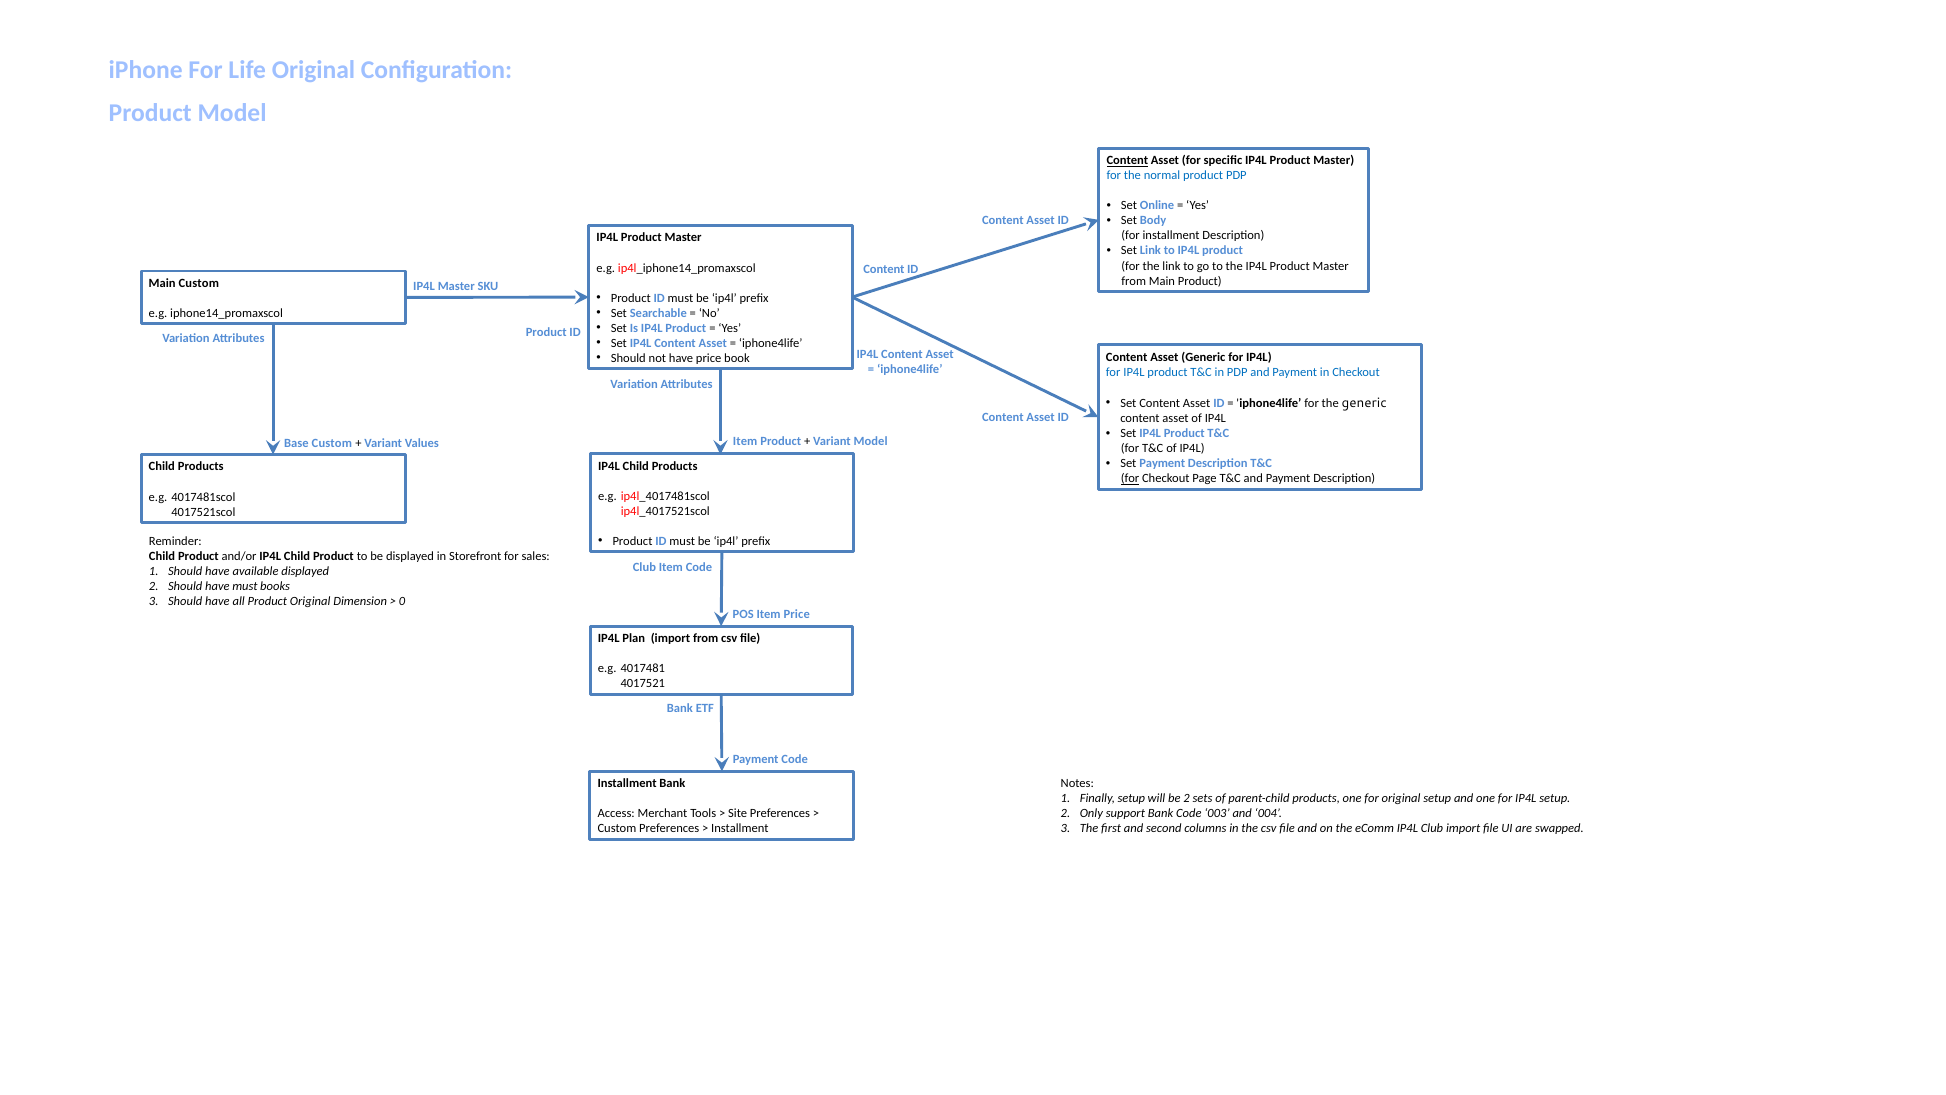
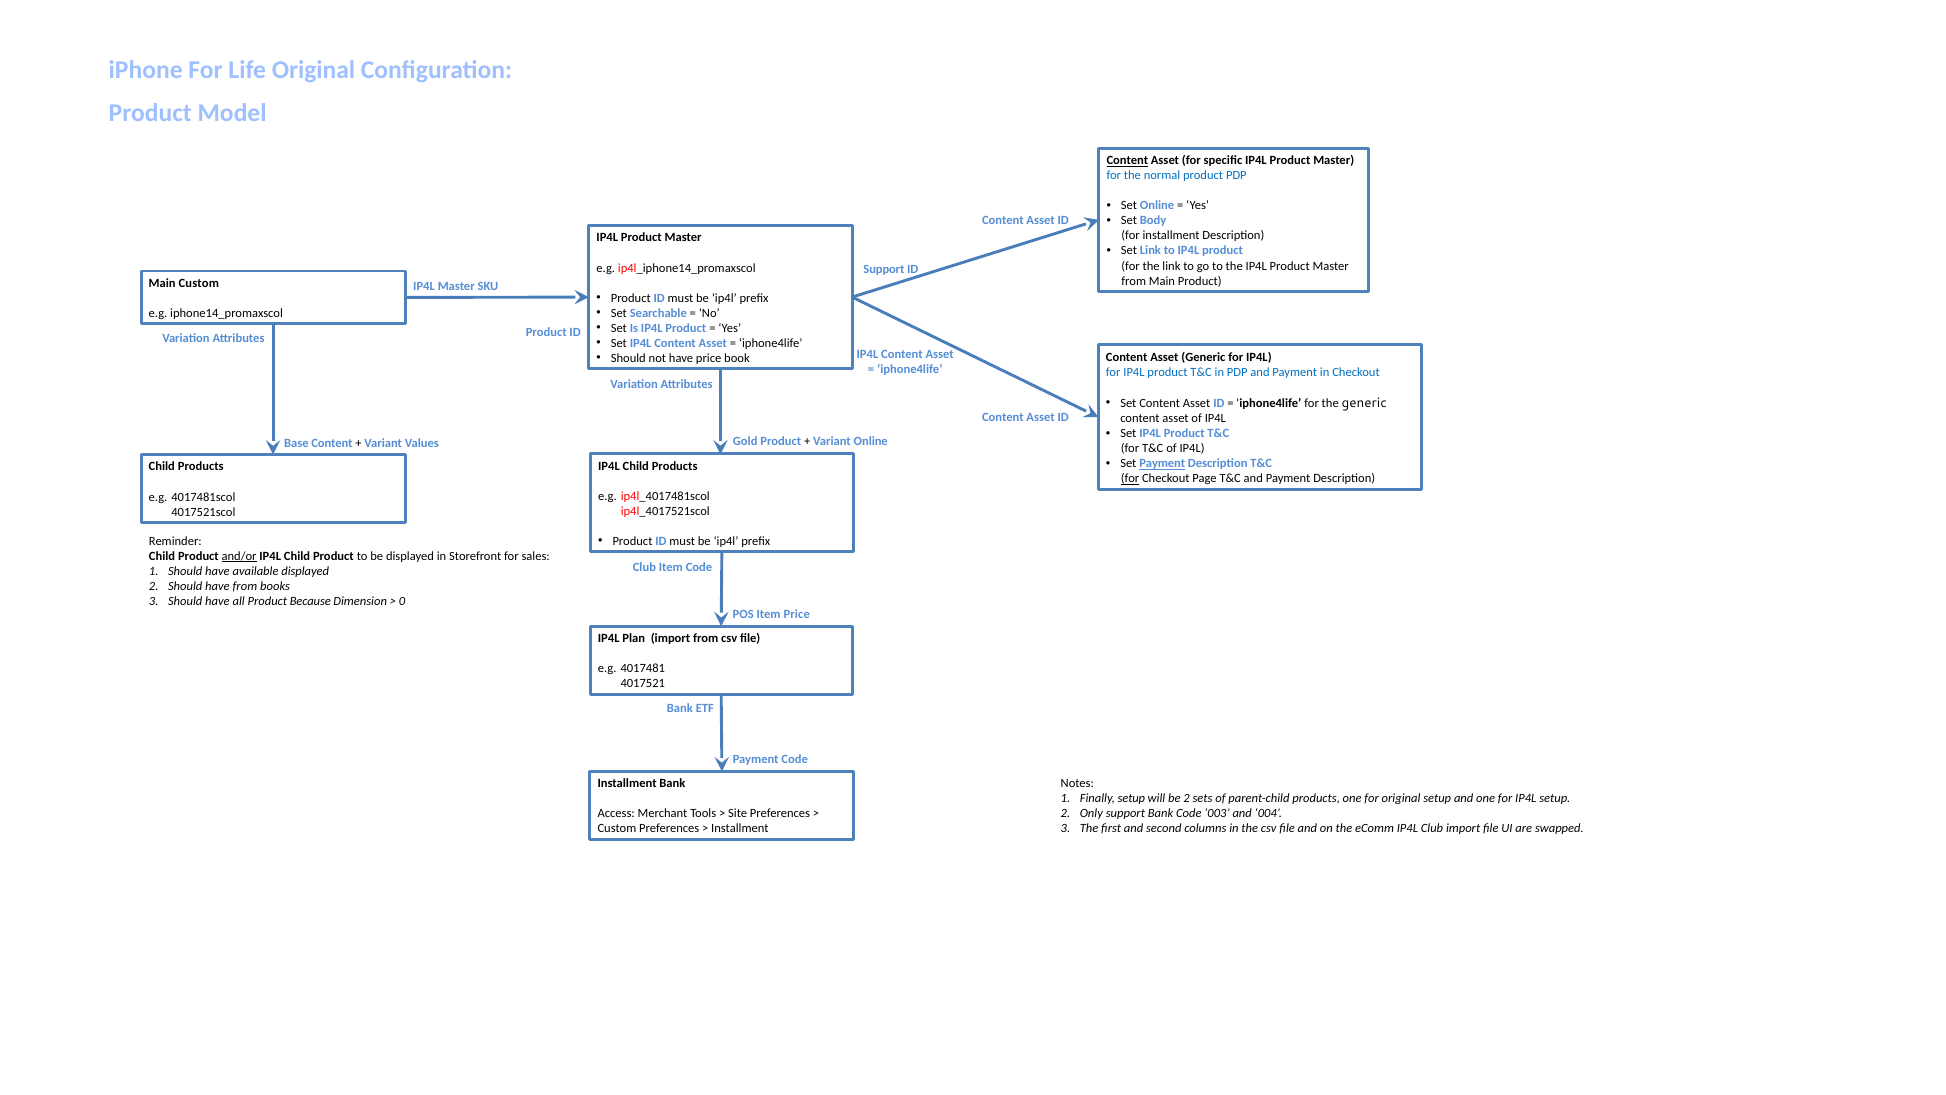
Content at (884, 269): Content -> Support
Item at (745, 441): Item -> Gold
Variant Model: Model -> Online
Base Custom: Custom -> Content
Payment at (1162, 464) underline: none -> present
and/or underline: none -> present
have must: must -> from
Product Original: Original -> Because
